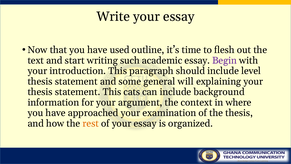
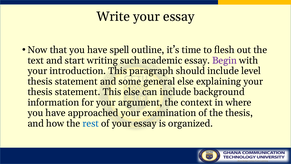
used: used -> spell
general will: will -> else
This cats: cats -> else
rest colour: orange -> blue
